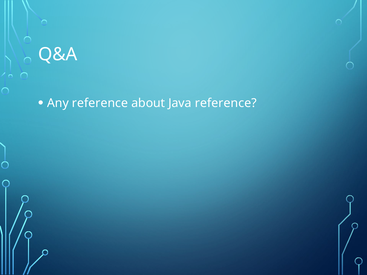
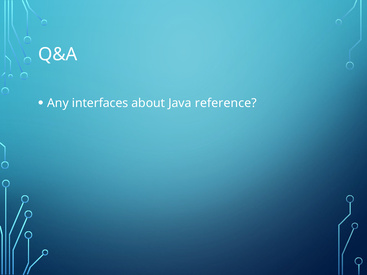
Any reference: reference -> interfaces
